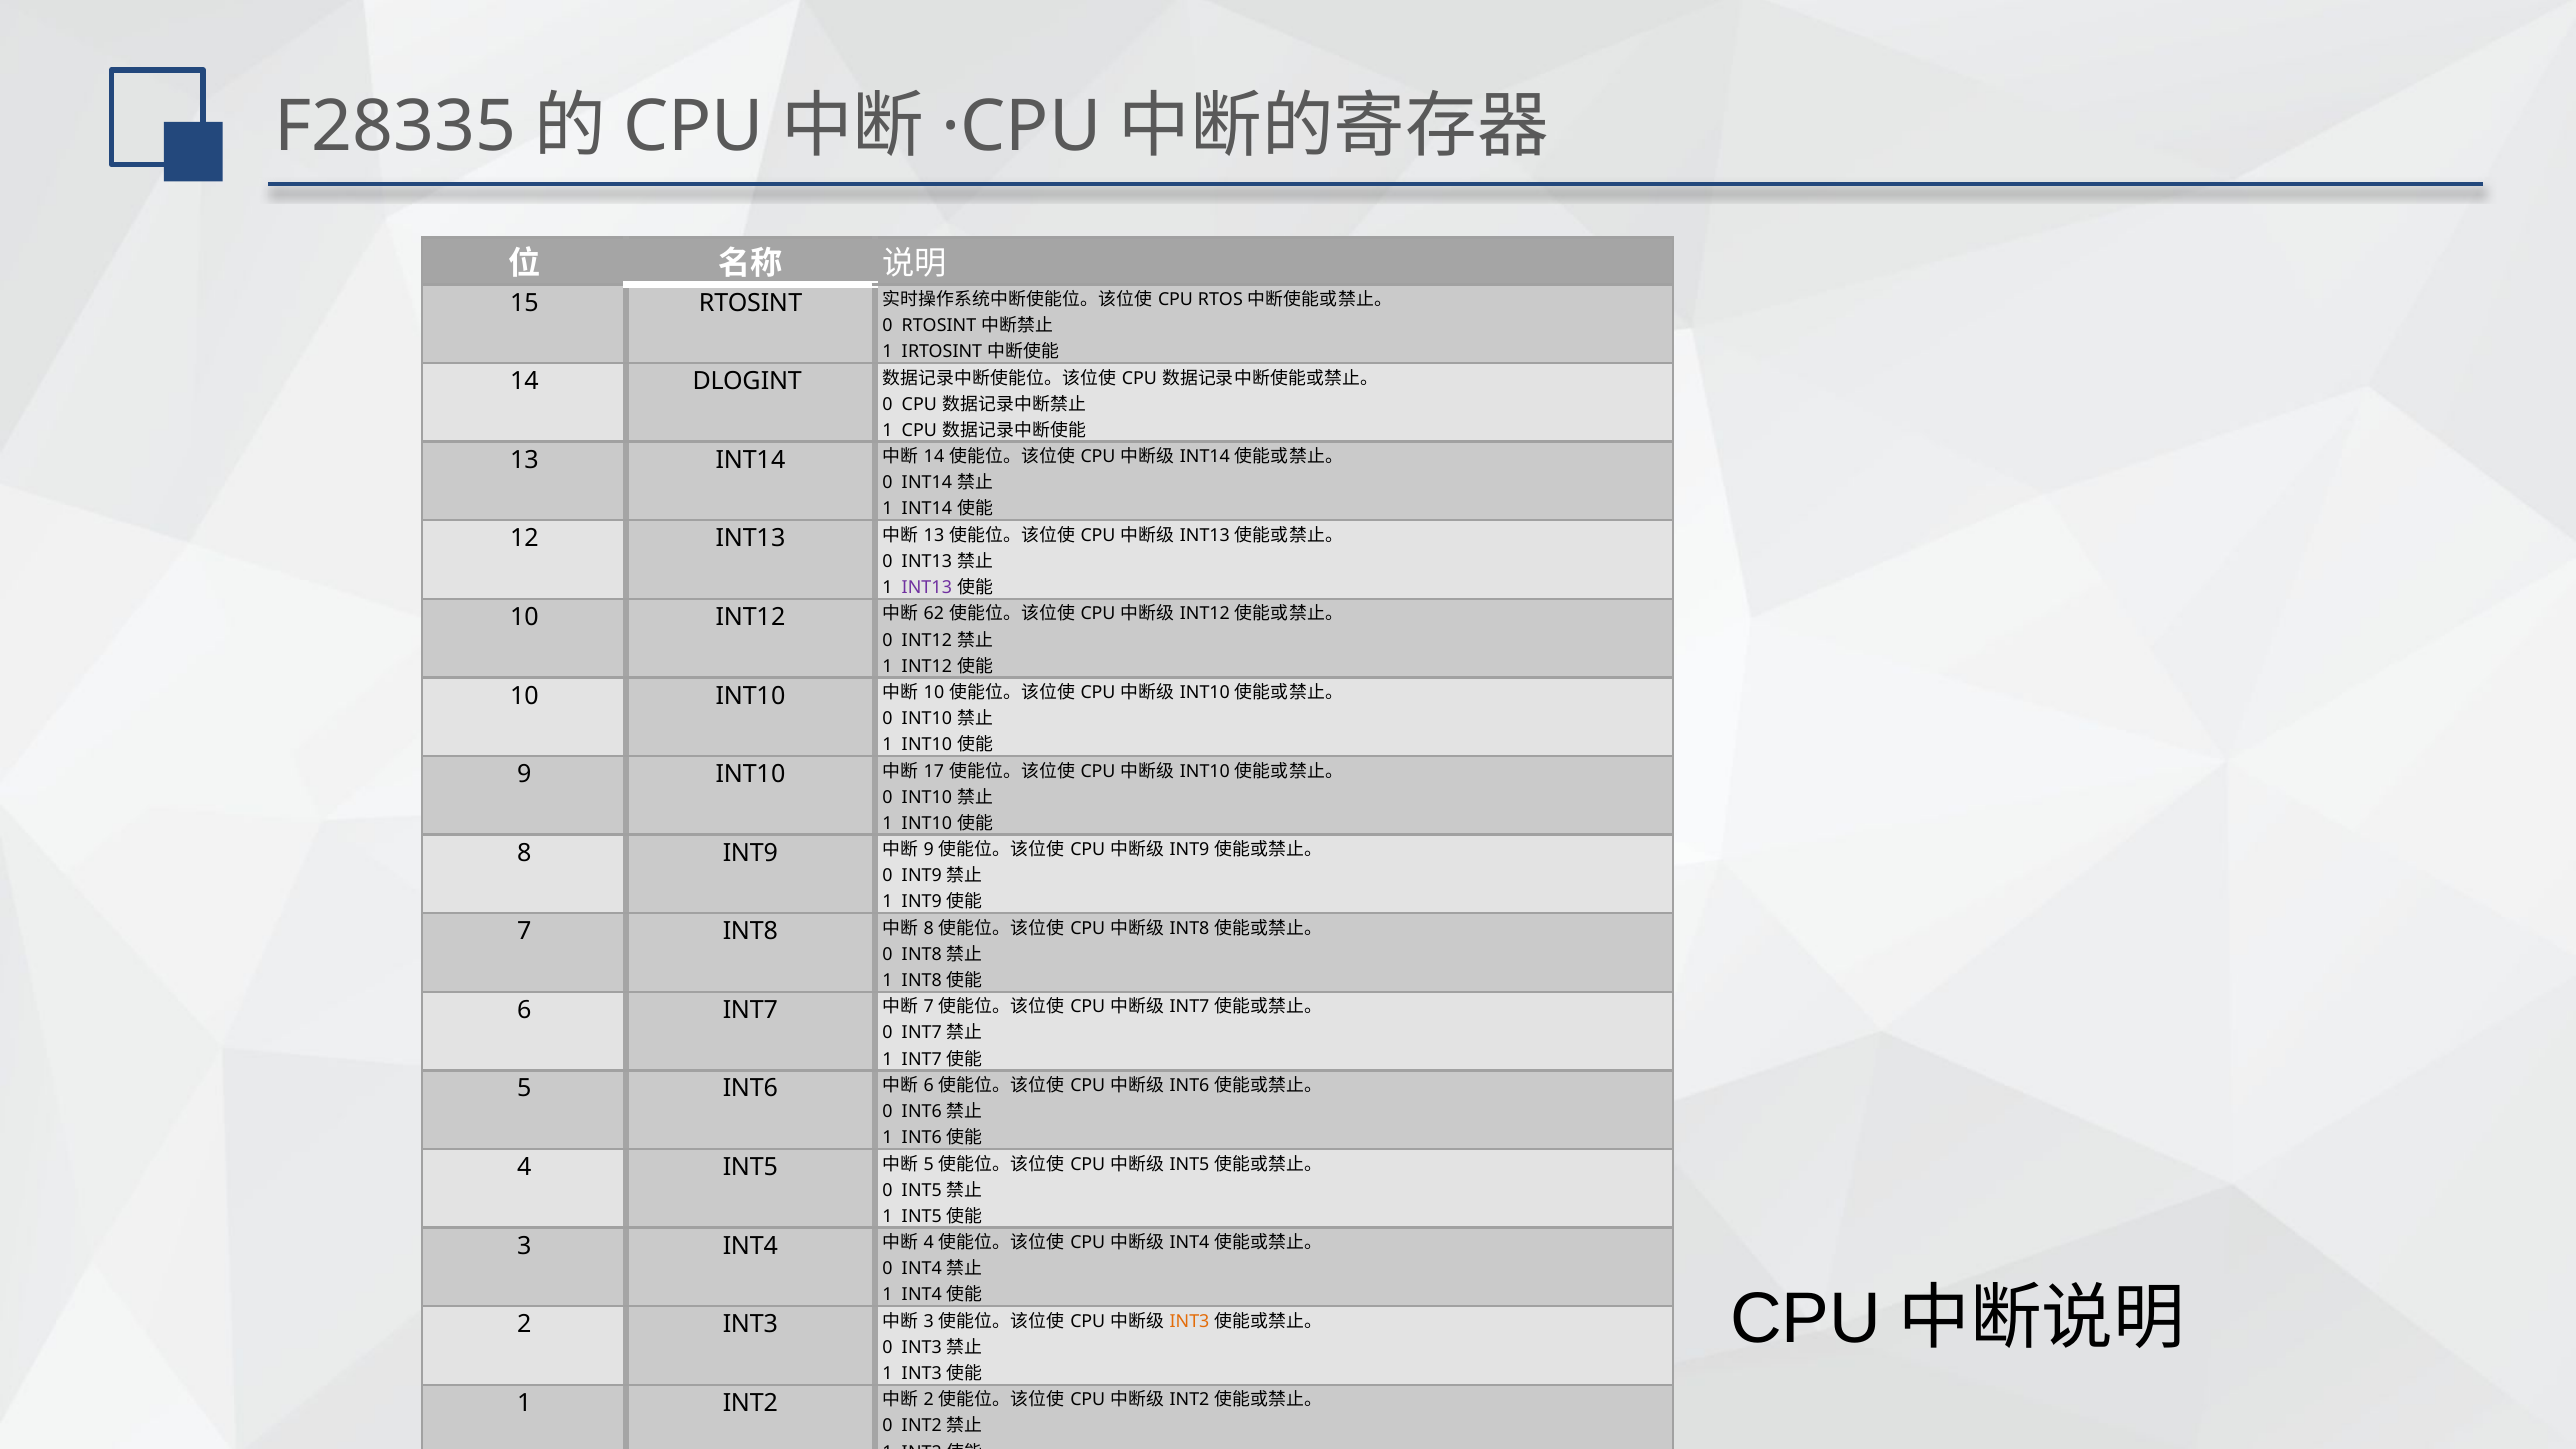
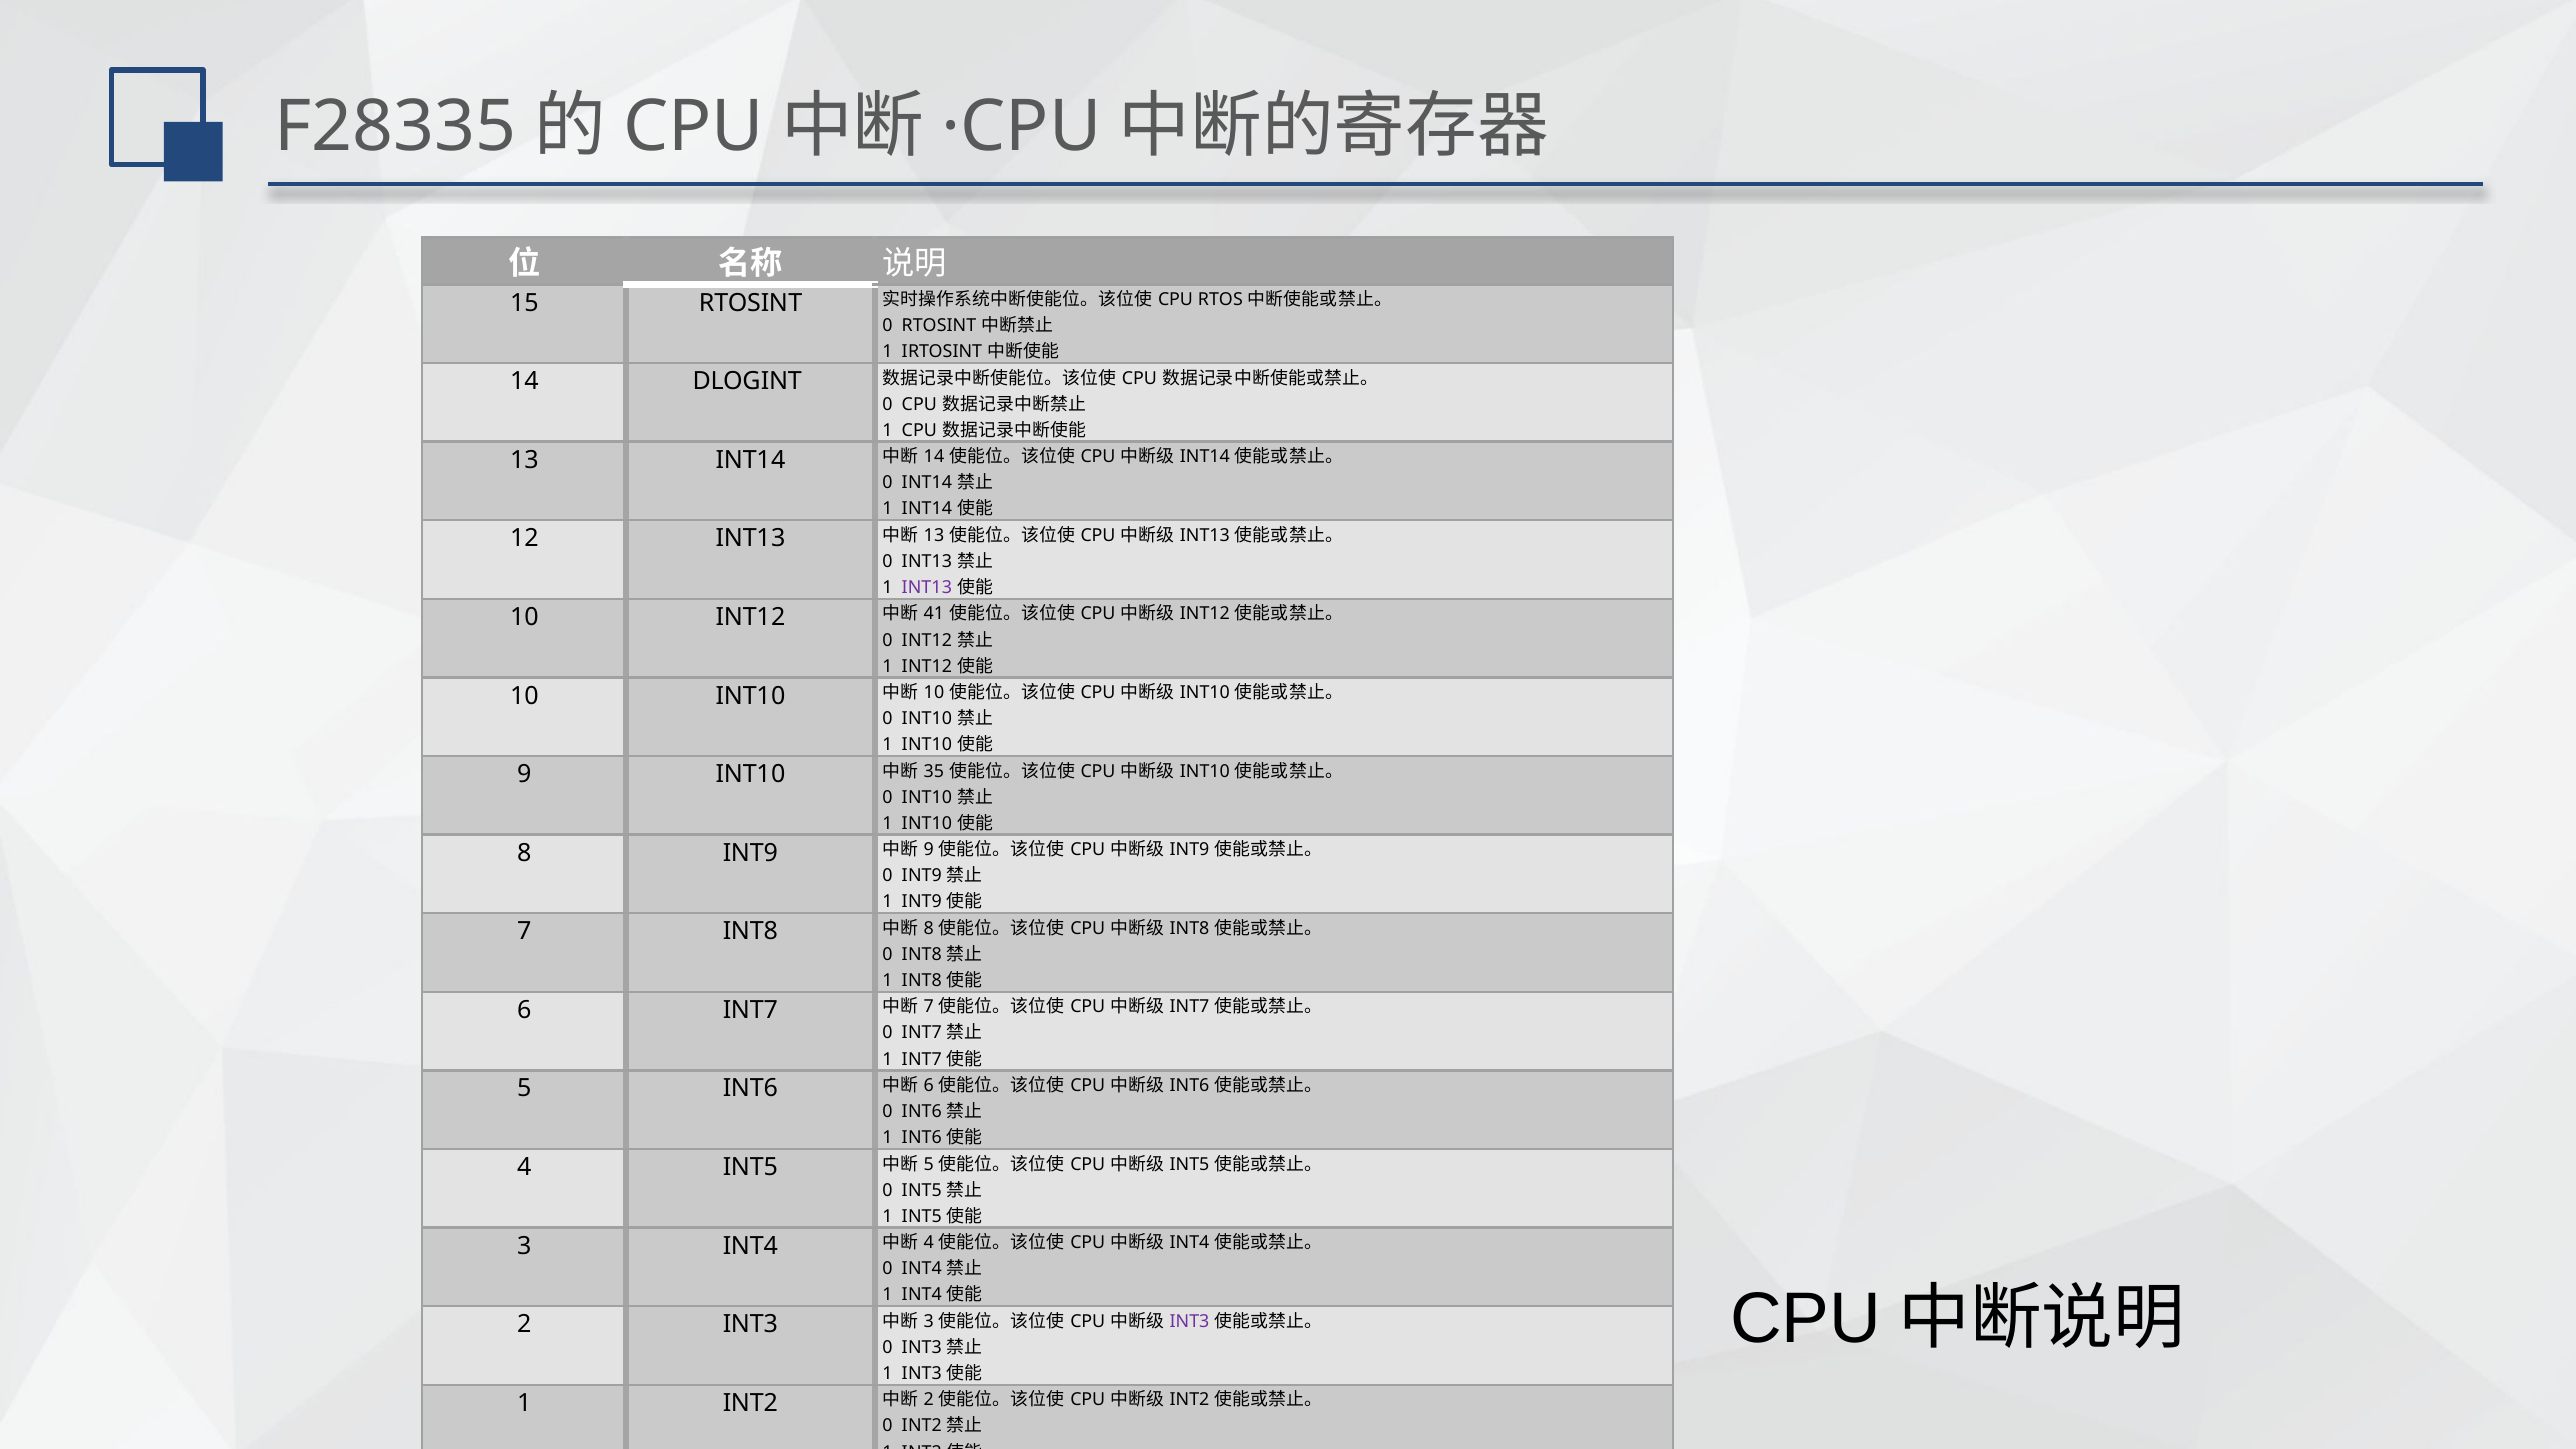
62: 62 -> 41
17: 17 -> 35
INT3 at (1190, 1321) colour: orange -> purple
